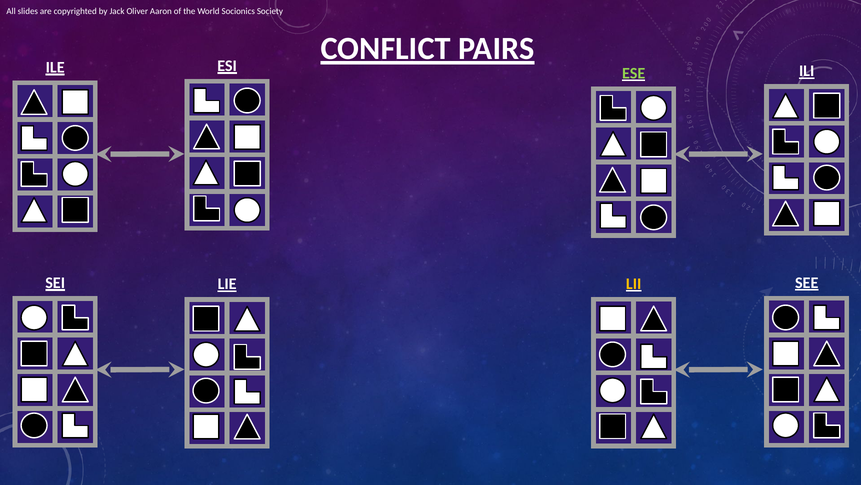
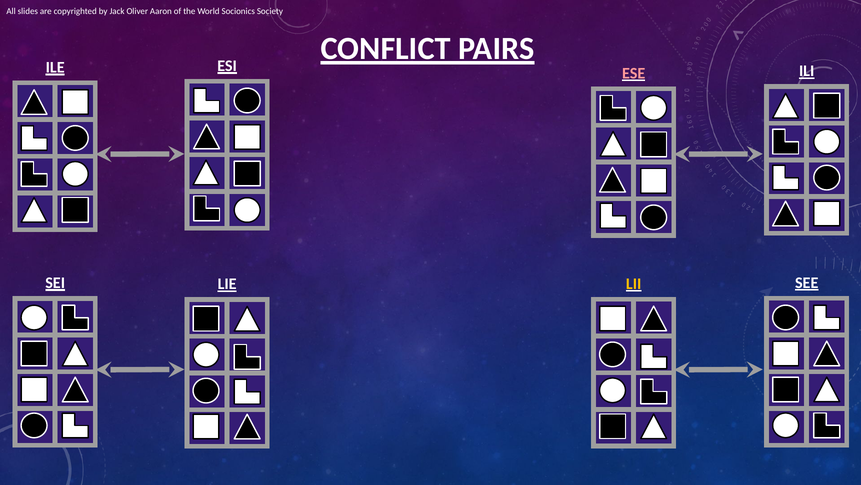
ESE colour: light green -> pink
